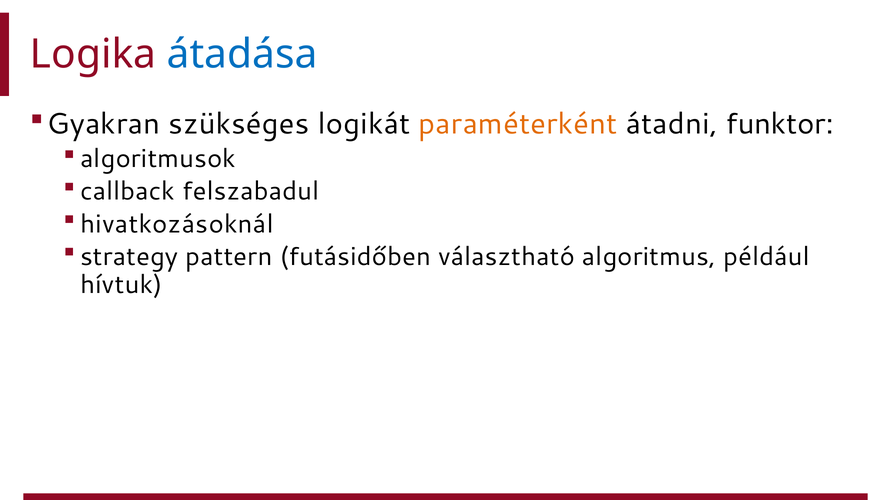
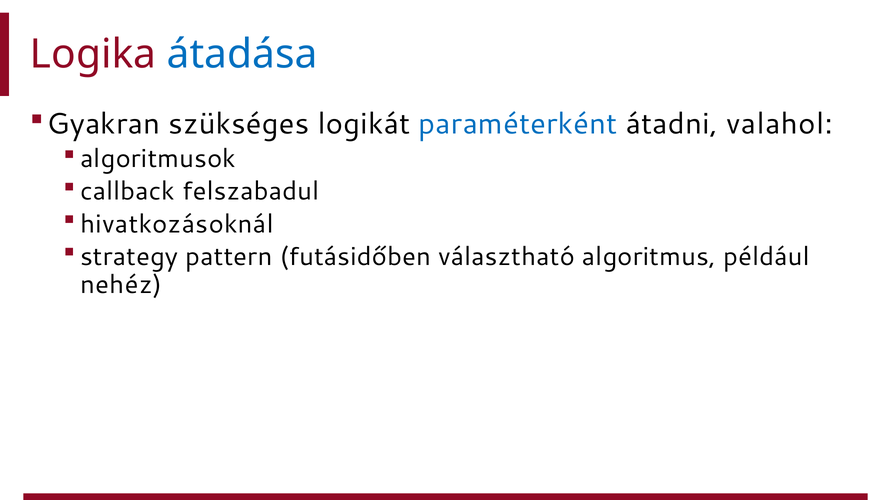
paraméterként colour: orange -> blue
funktor: funktor -> valahol
hívtuk: hívtuk -> nehéz
